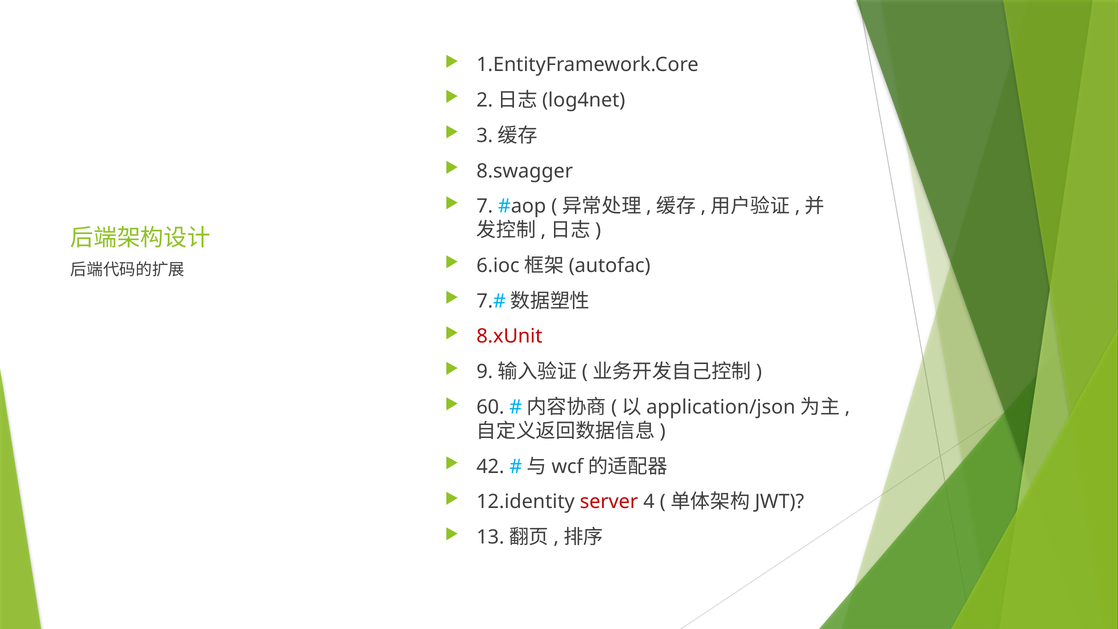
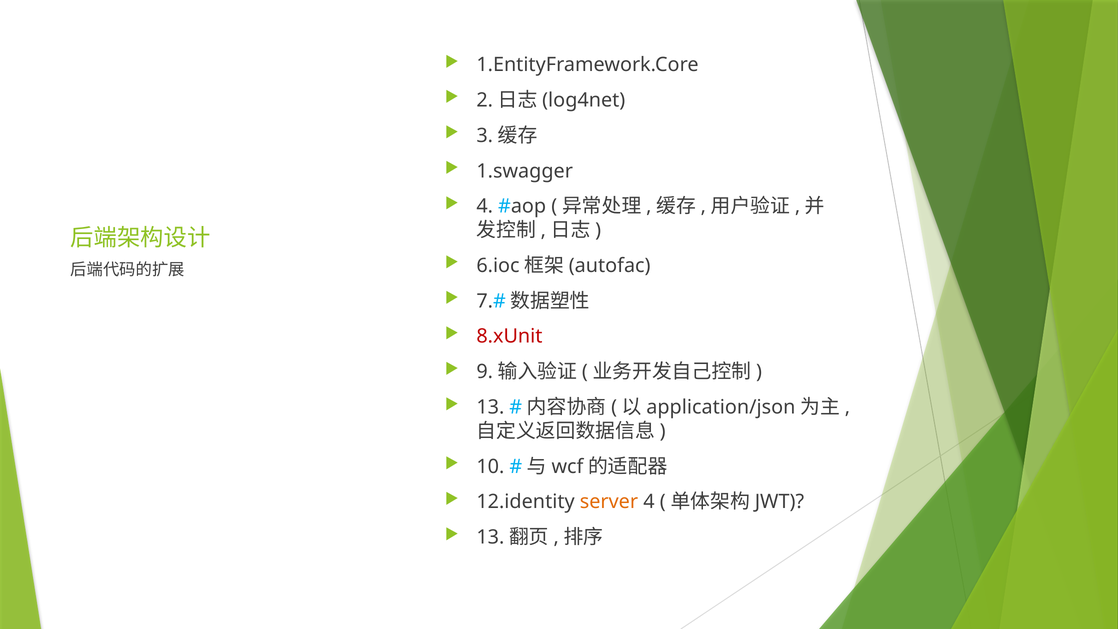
8.swagger: 8.swagger -> 1.swagger
7 at (485, 206): 7 -> 4
60: 60 -> 13
42: 42 -> 10
server colour: red -> orange
